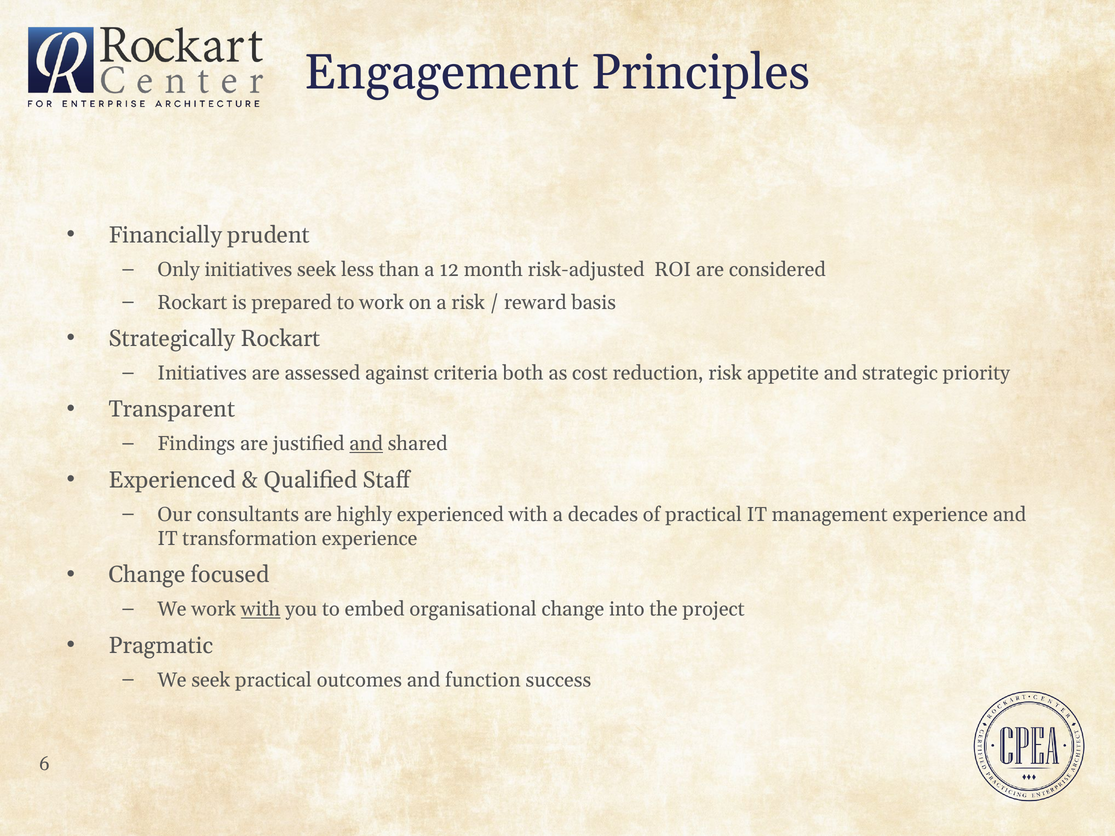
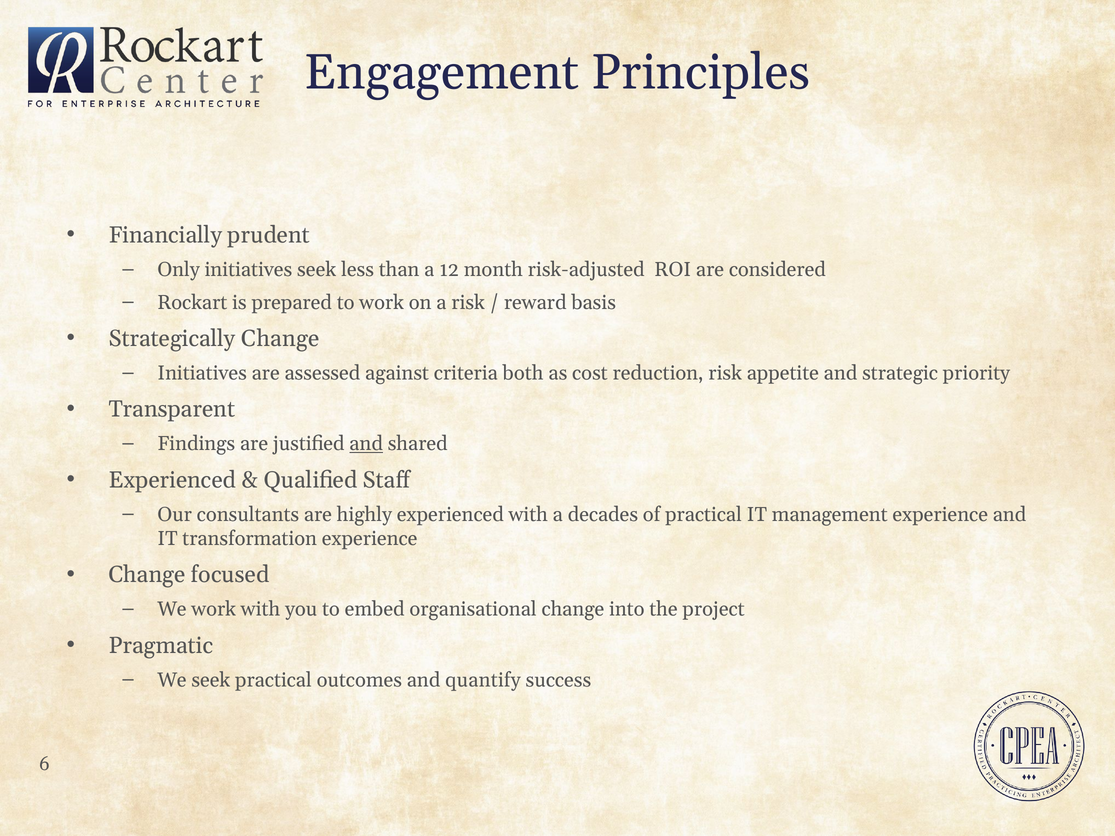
Strategically Rockart: Rockart -> Change
with at (261, 609) underline: present -> none
function: function -> quantify
